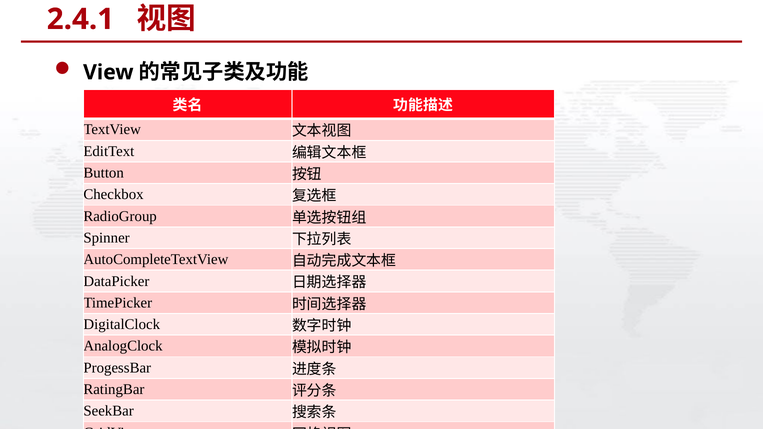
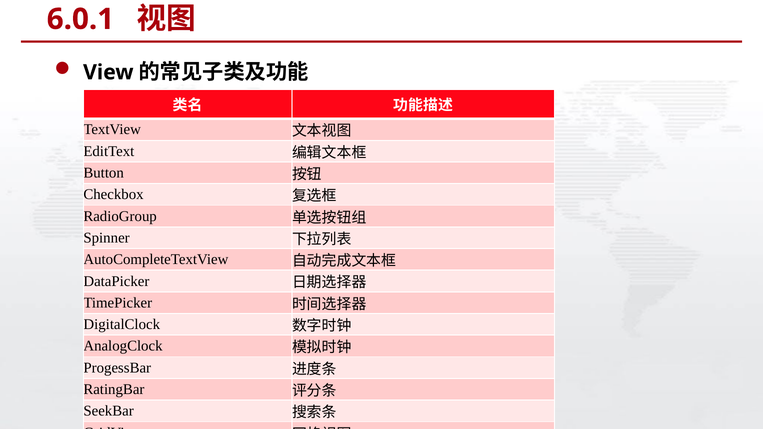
2.4.1: 2.4.1 -> 6.0.1
